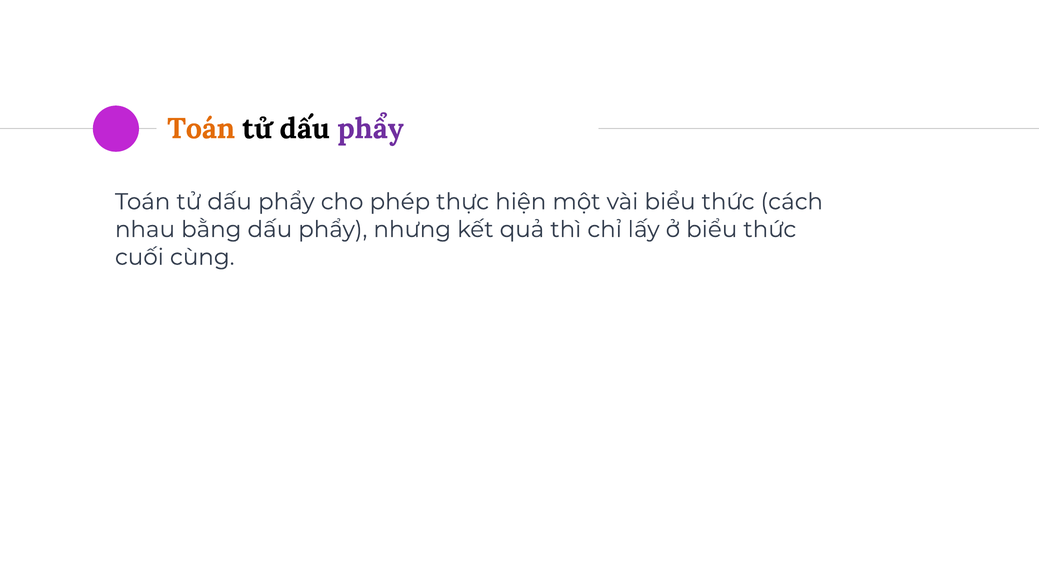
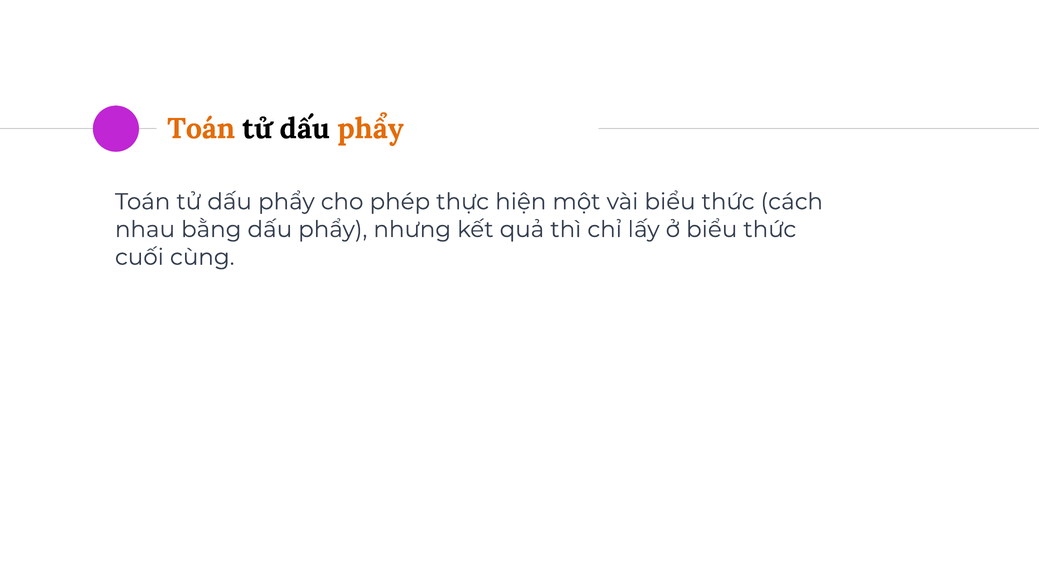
phẩy at (371, 129) colour: purple -> orange
